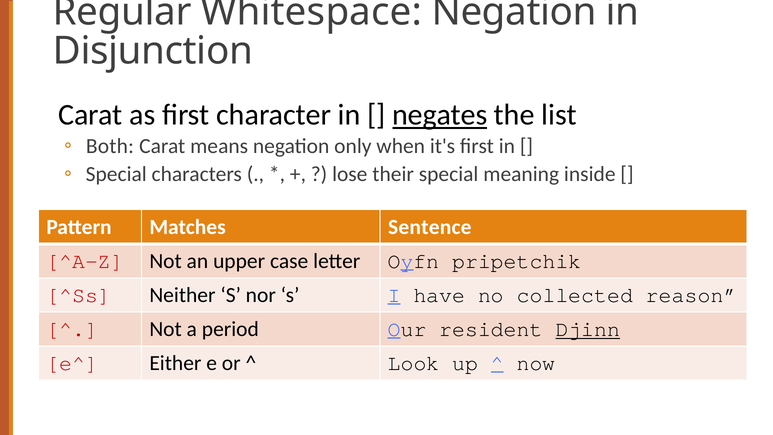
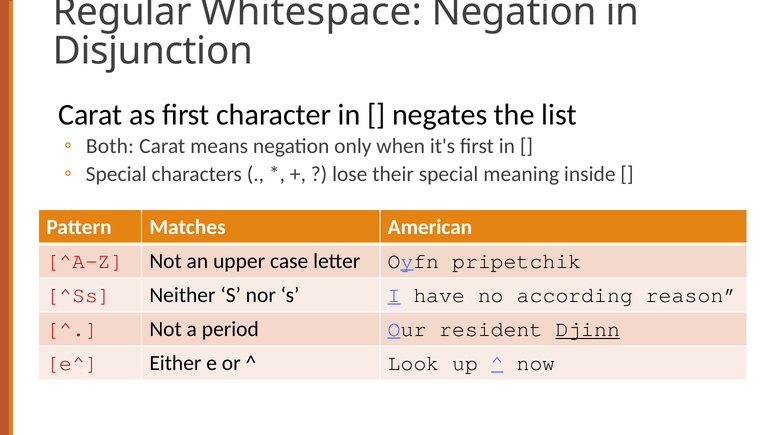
negates underline: present -> none
Sentence: Sentence -> American
collected: collected -> according
